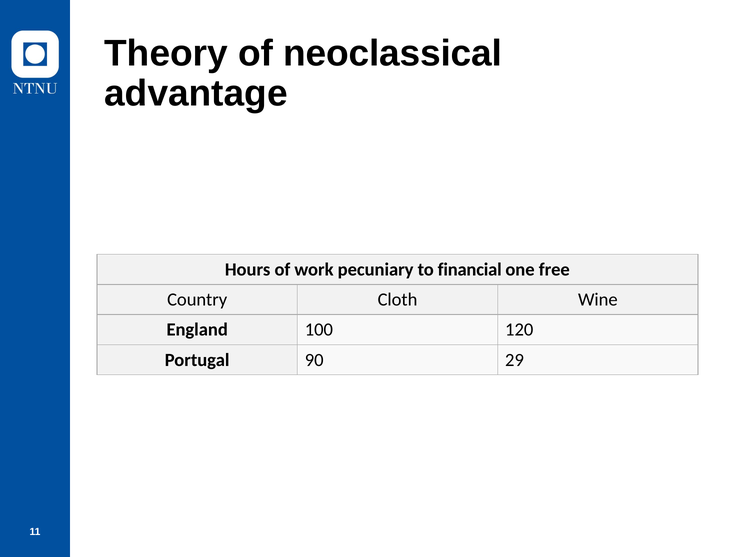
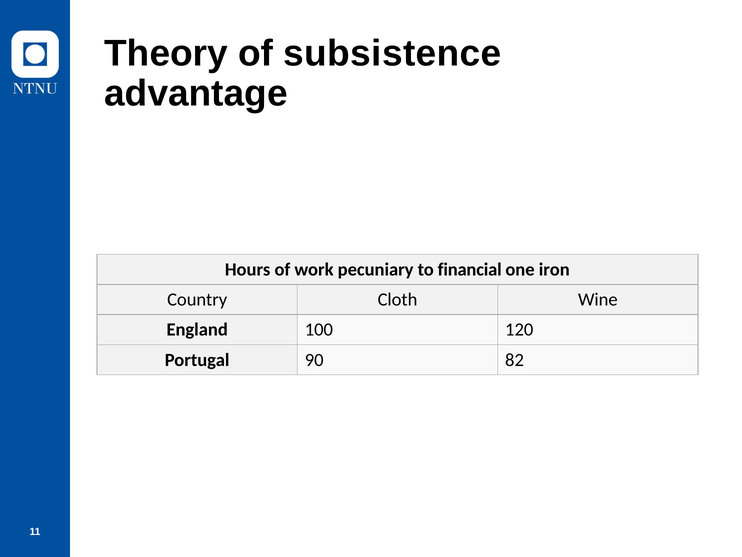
neoclassical: neoclassical -> subsistence
free: free -> iron
29: 29 -> 82
